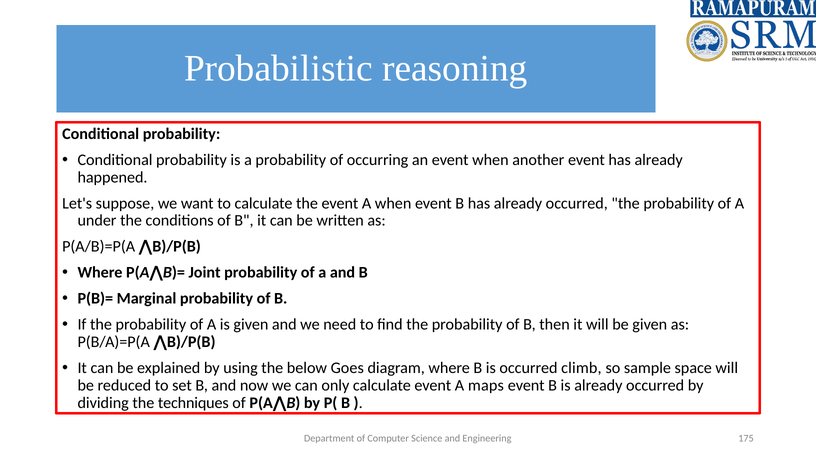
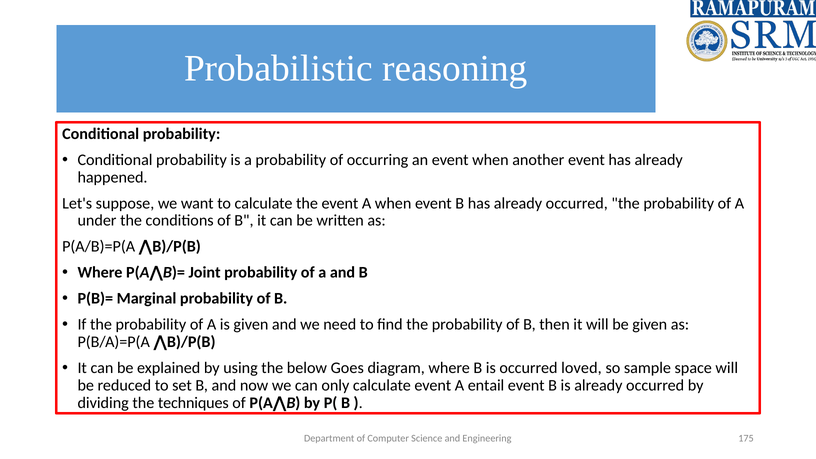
climb: climb -> loved
maps: maps -> entail
